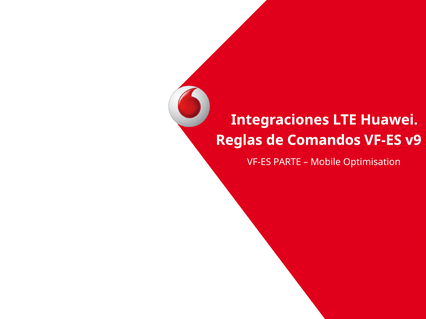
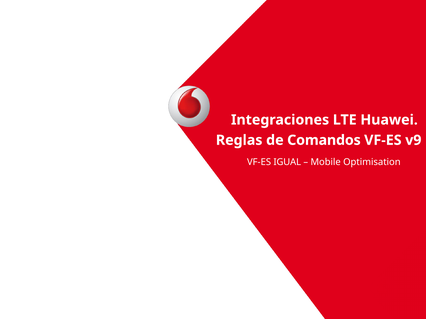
PARTE: PARTE -> IGUAL
